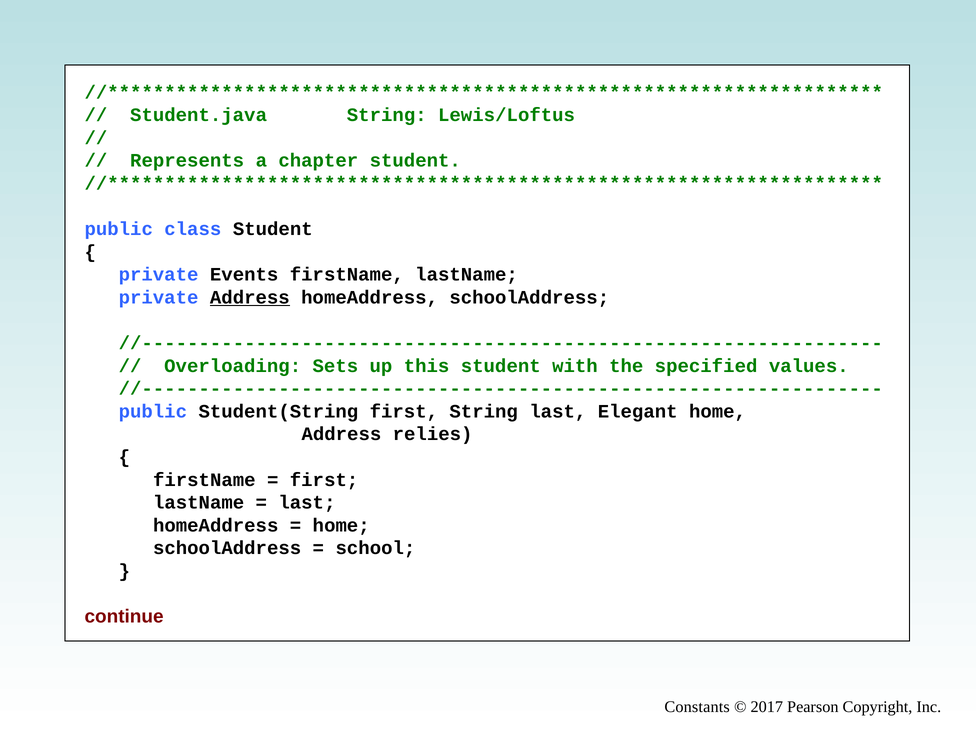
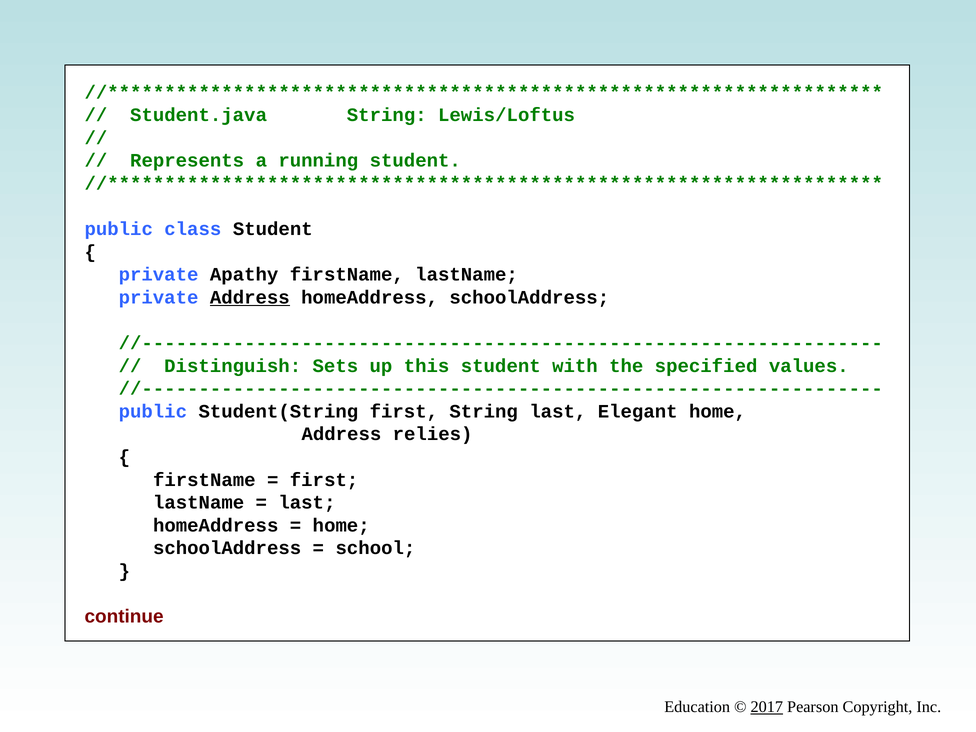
chapter: chapter -> running
Events: Events -> Apathy
Overloading: Overloading -> Distinguish
Constants: Constants -> Education
2017 underline: none -> present
